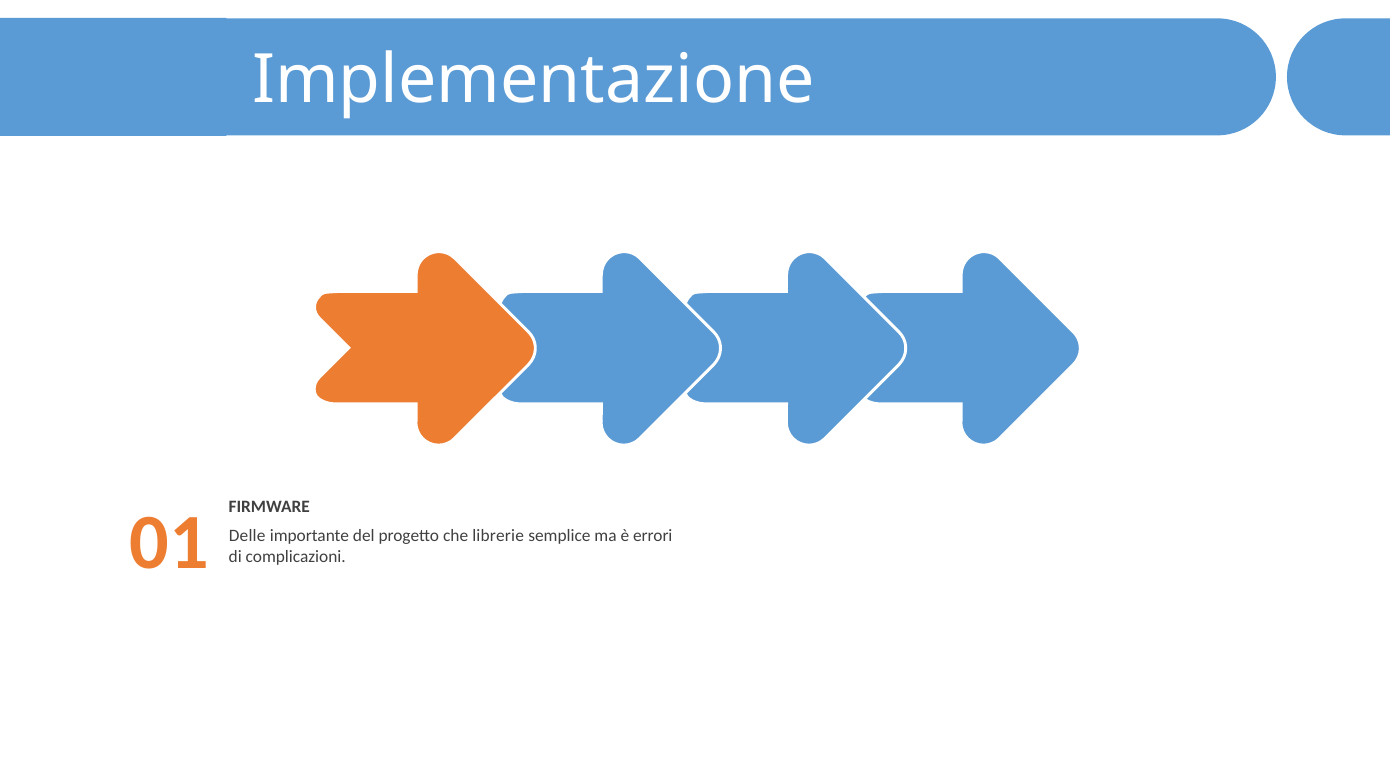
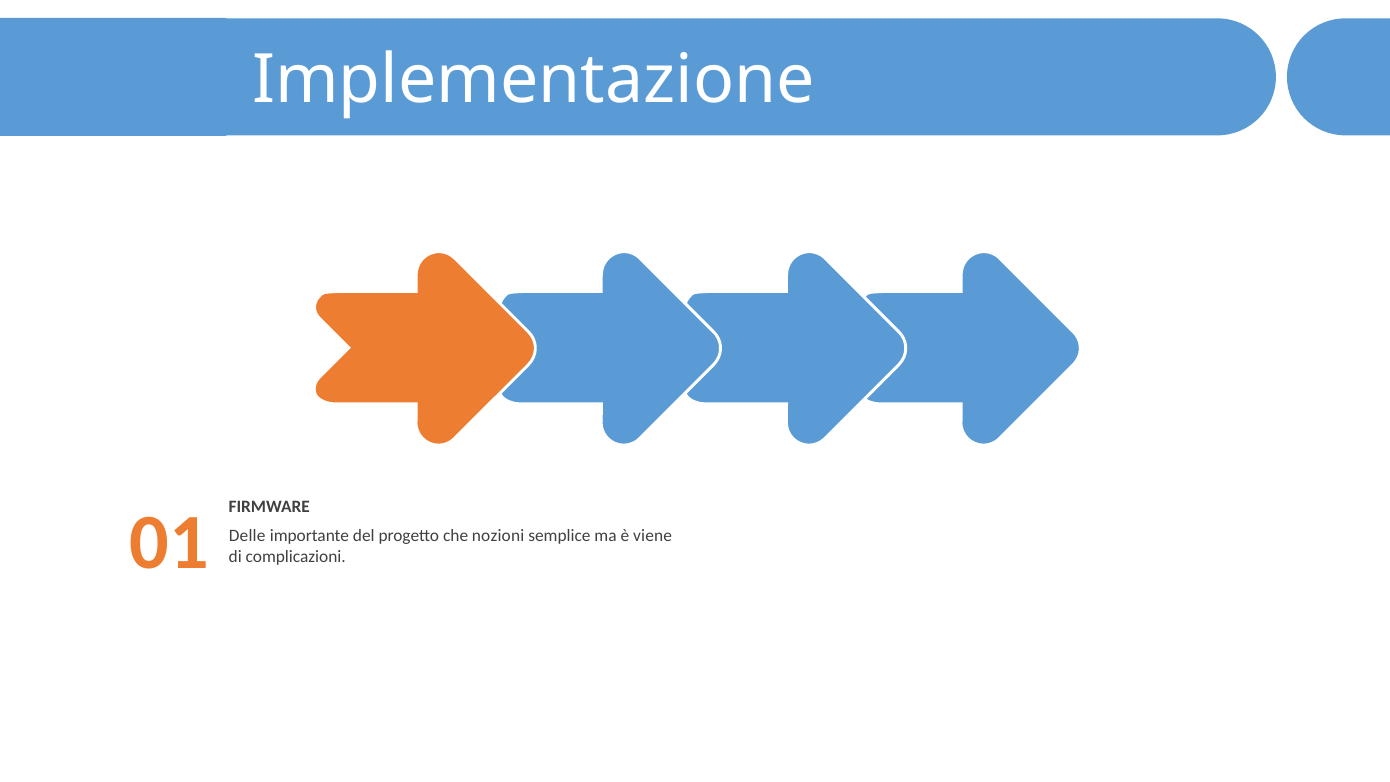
che librerie: librerie -> nozioni
errori: errori -> viene
